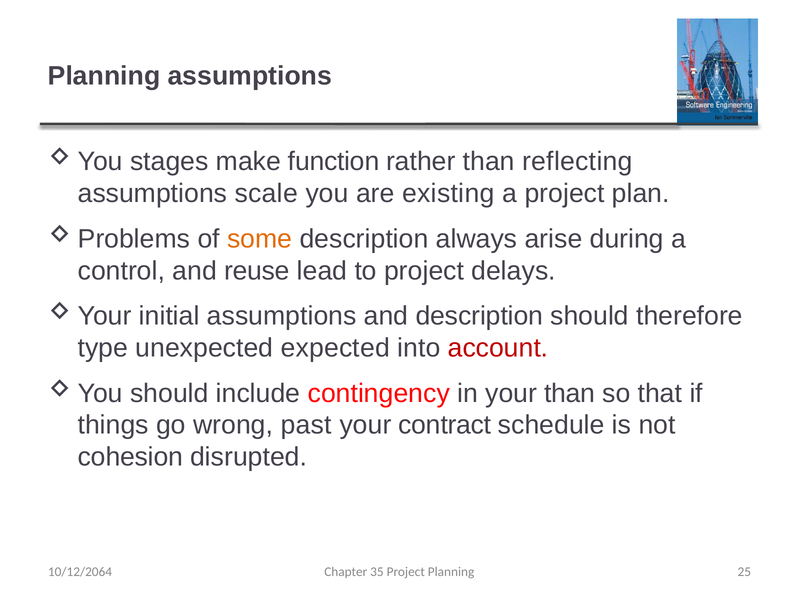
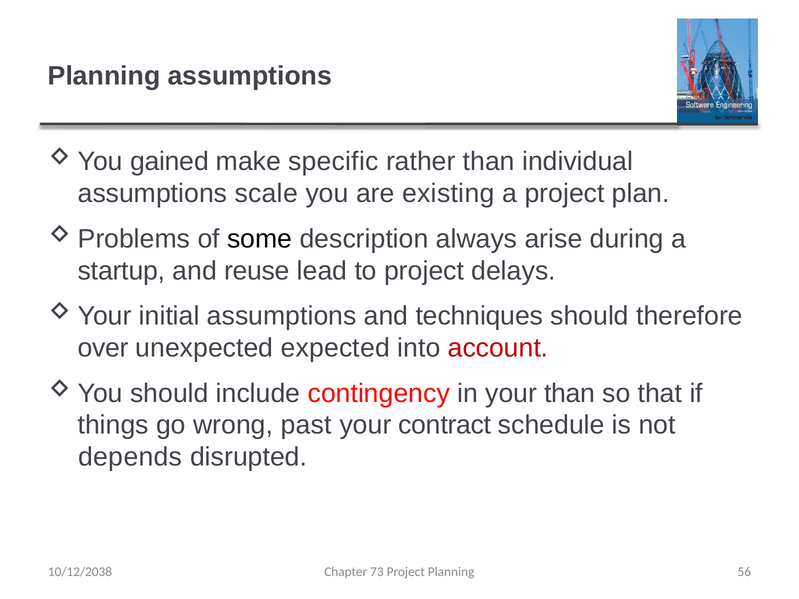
stages: stages -> gained
function: function -> specific
reflecting: reflecting -> individual
some colour: orange -> black
control: control -> startup
and description: description -> techniques
type: type -> over
cohesion: cohesion -> depends
35: 35 -> 73
25: 25 -> 56
10/12/2064: 10/12/2064 -> 10/12/2038
